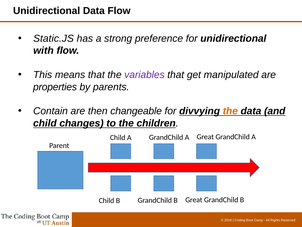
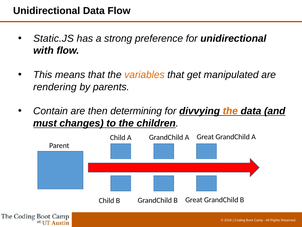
variables colour: purple -> orange
properties: properties -> rendering
changeable: changeable -> determining
child at (45, 123): child -> must
